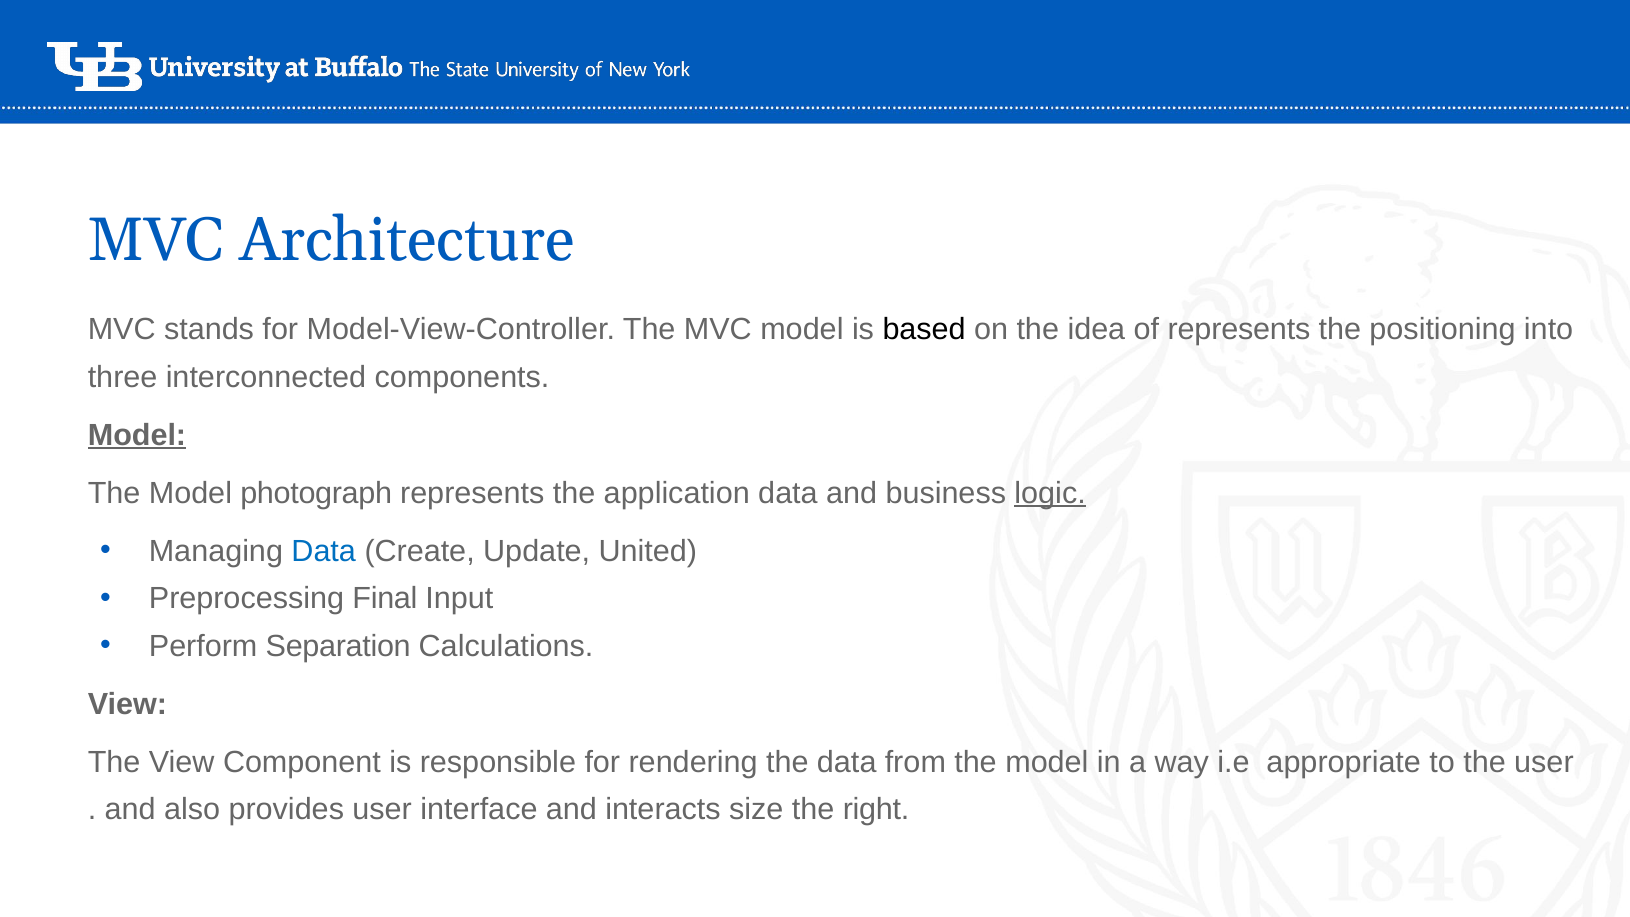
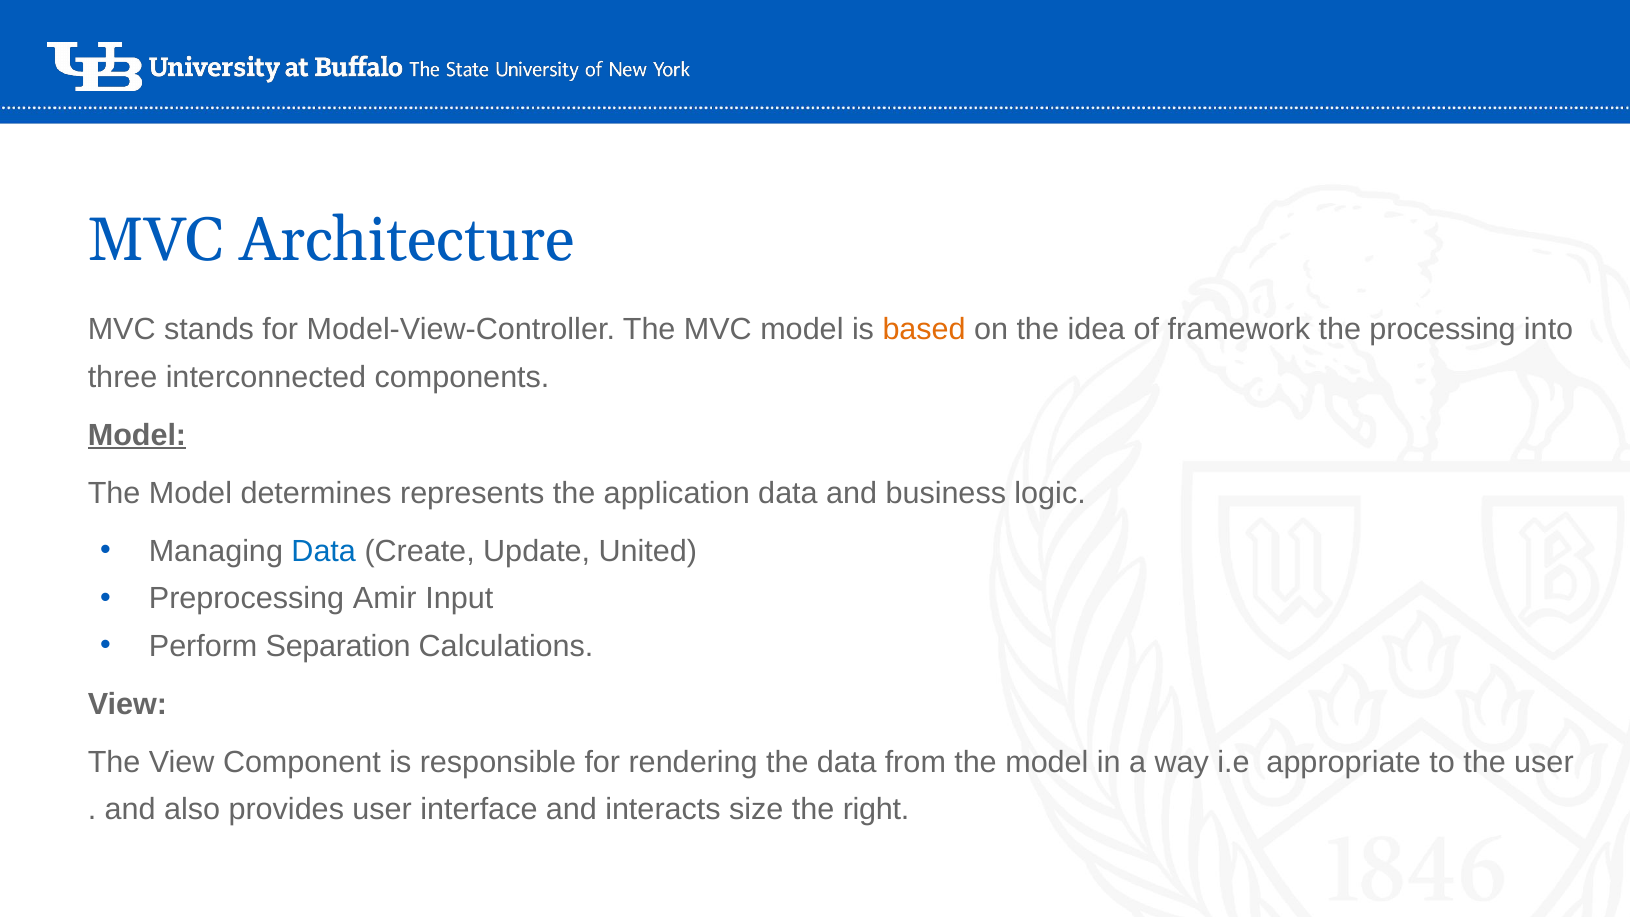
based colour: black -> orange
of represents: represents -> framework
positioning: positioning -> processing
photograph: photograph -> determines
logic underline: present -> none
Final: Final -> Amir
